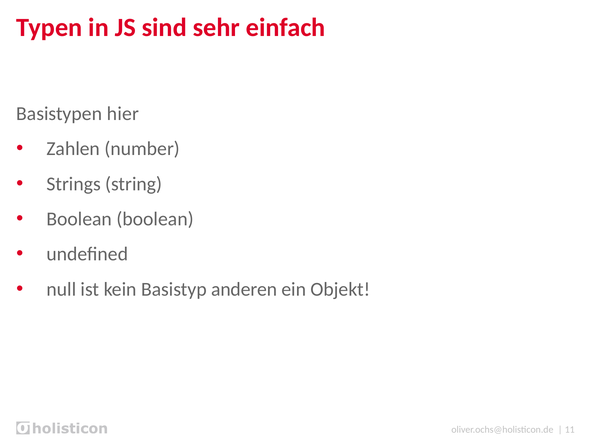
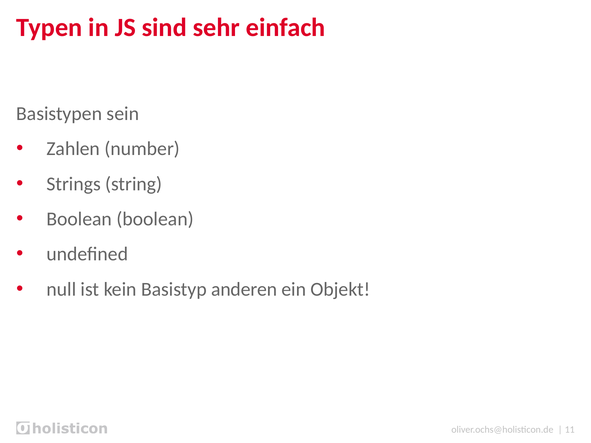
hier: hier -> sein
